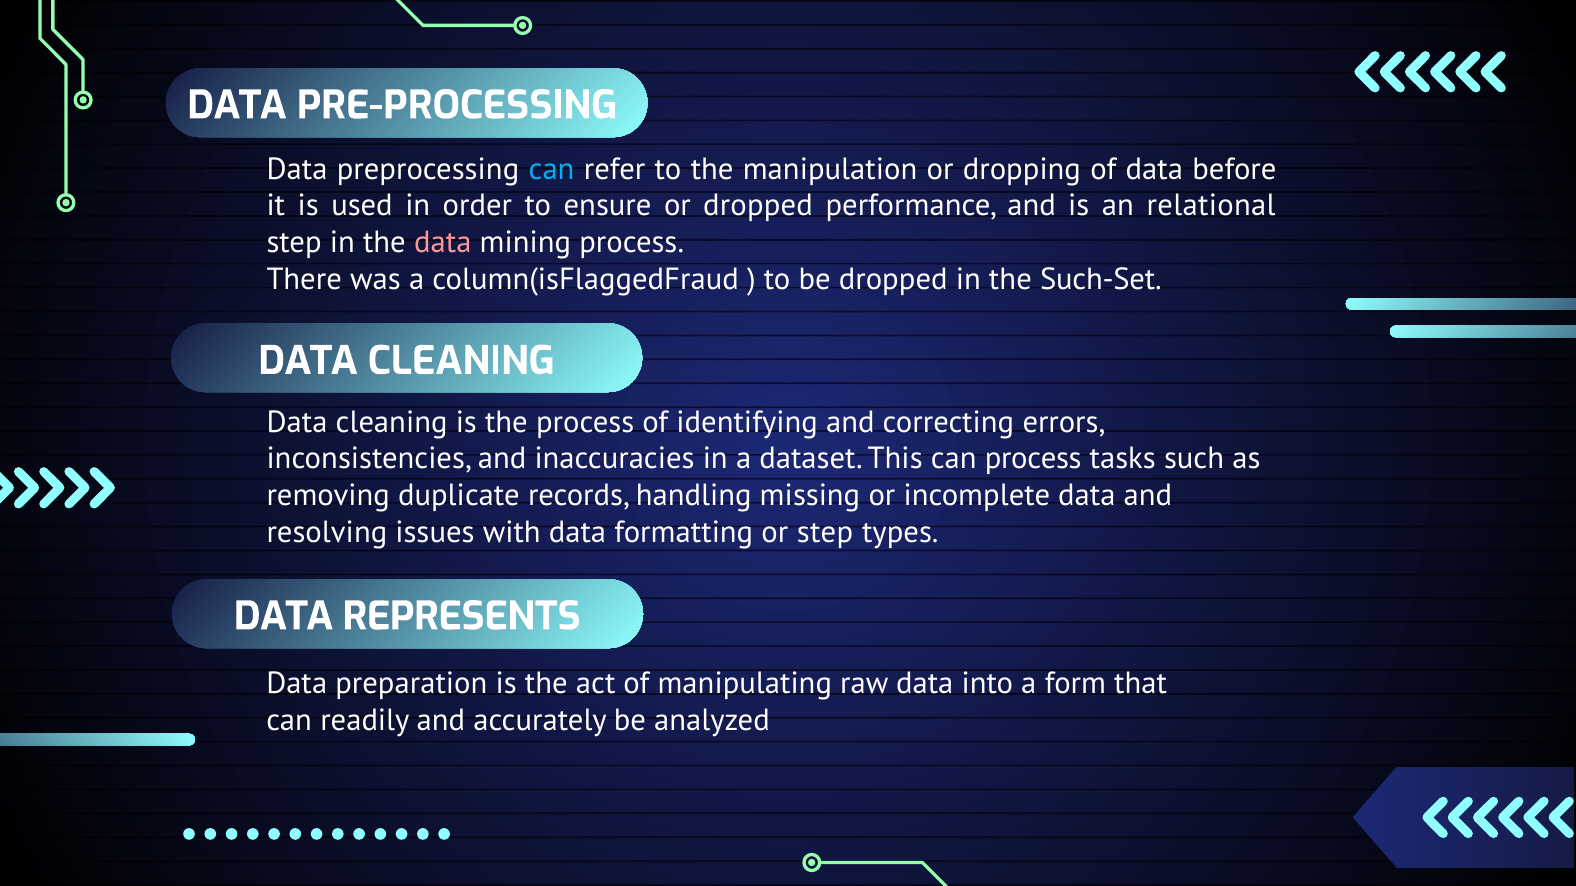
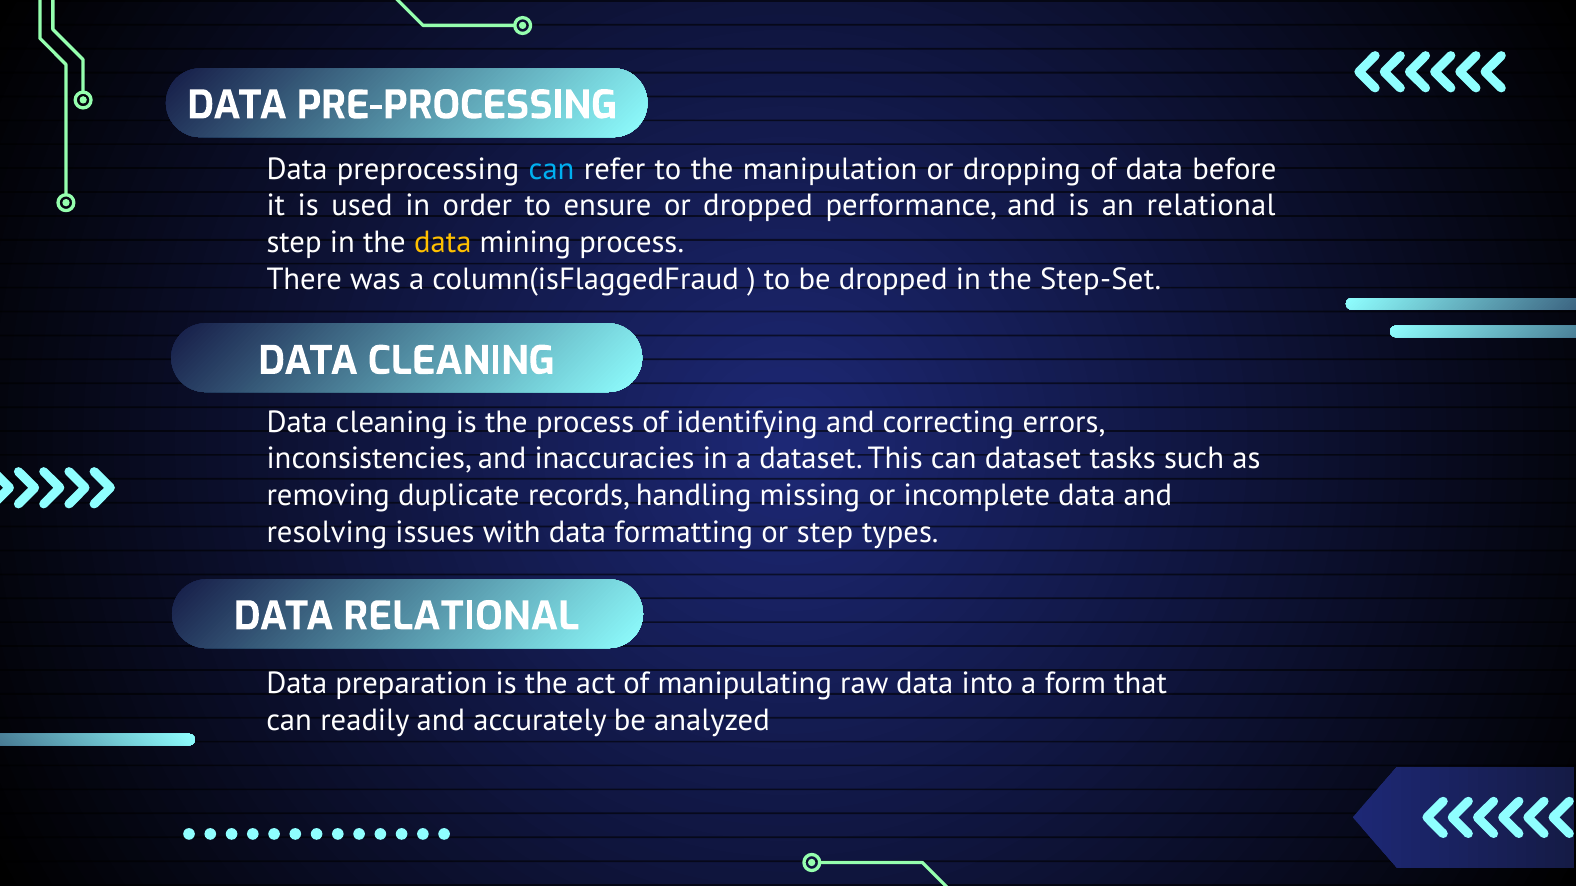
data at (443, 243) colour: pink -> yellow
Such-Set: Such-Set -> Step-Set
can process: process -> dataset
DATA REPRESENTS: REPRESENTS -> RELATIONAL
